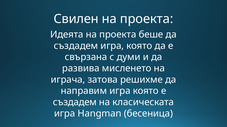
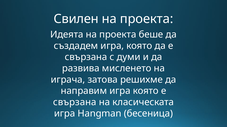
създадем at (75, 103): създадем -> свързана
